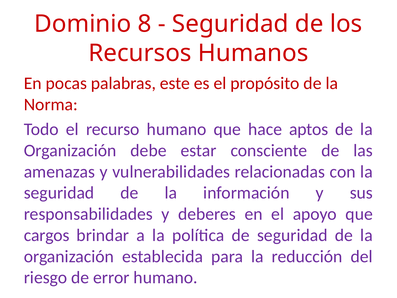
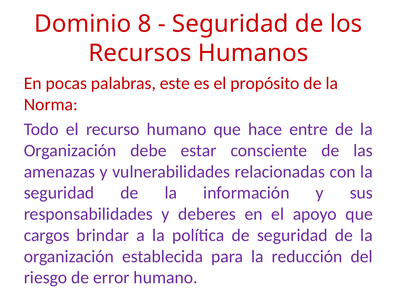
aptos: aptos -> entre
